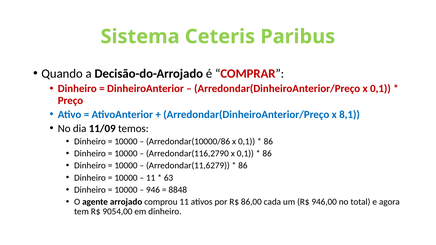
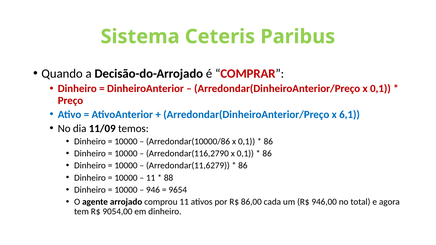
8,1: 8,1 -> 6,1
63: 63 -> 88
8848: 8848 -> 9654
